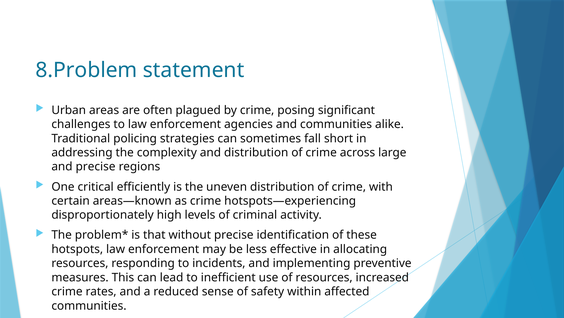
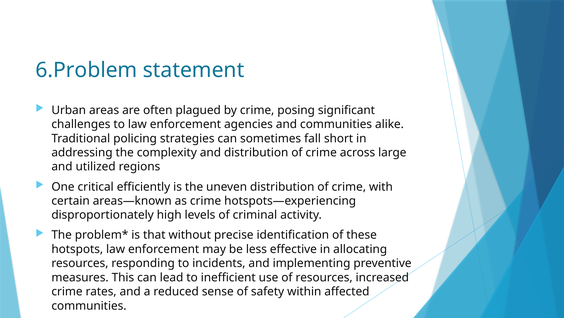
8.Problem: 8.Problem -> 6.Problem
and precise: precise -> utilized
